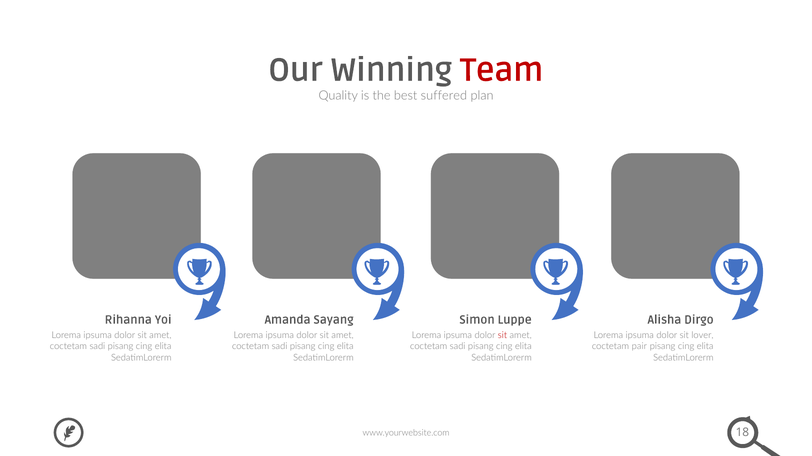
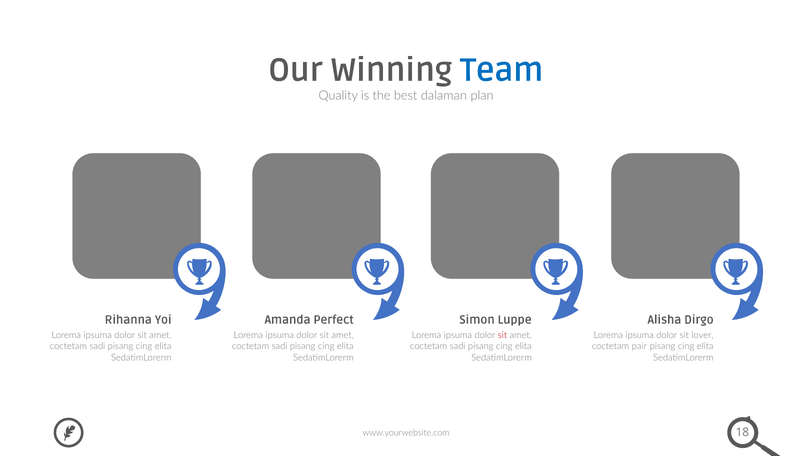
Team colour: red -> blue
suffered: suffered -> dalaman
Sayang: Sayang -> Perfect
